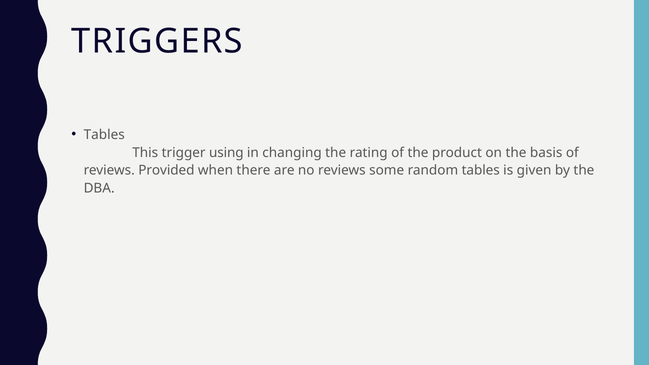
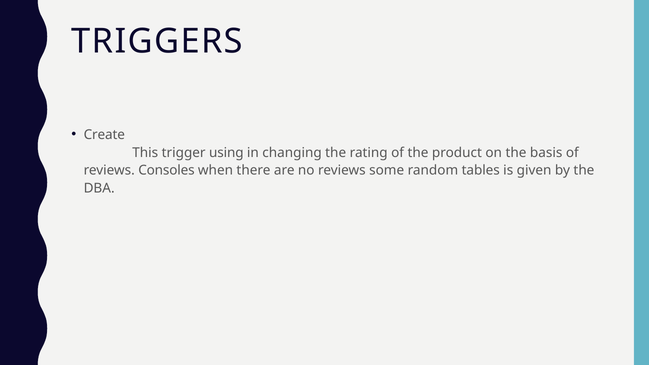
Tables at (104, 135): Tables -> Create
Provided: Provided -> Consoles
